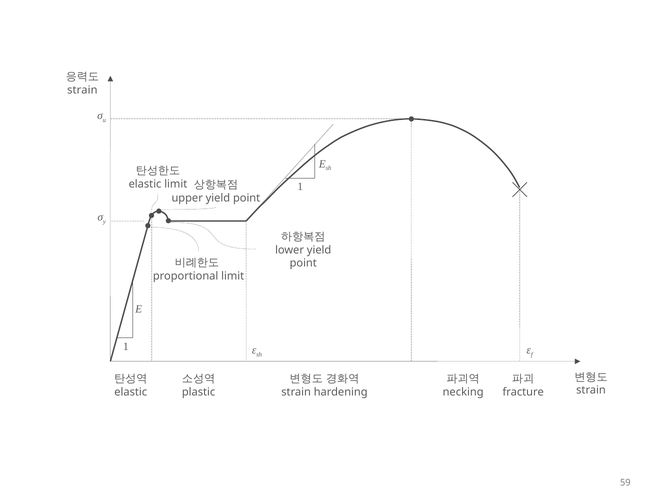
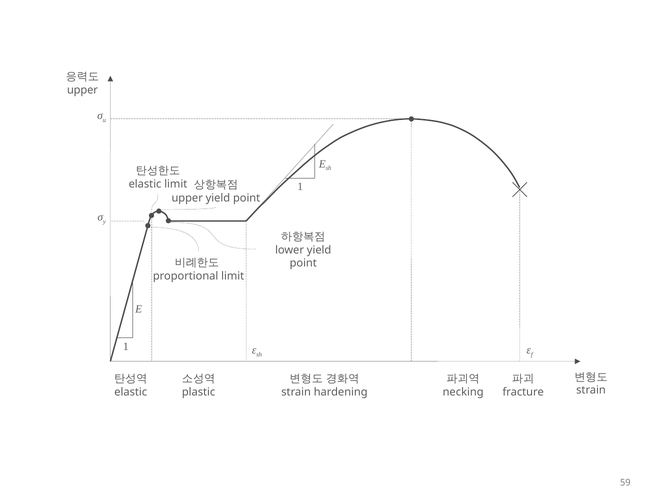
strain at (82, 90): strain -> upper
